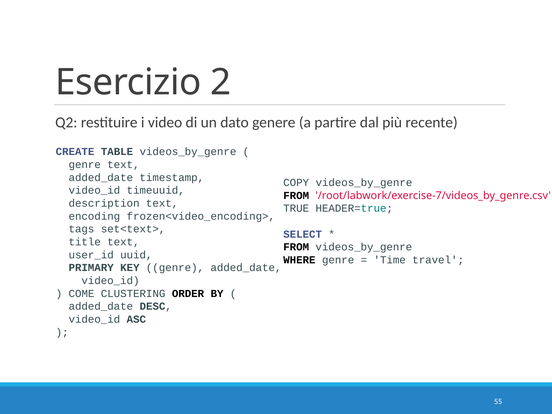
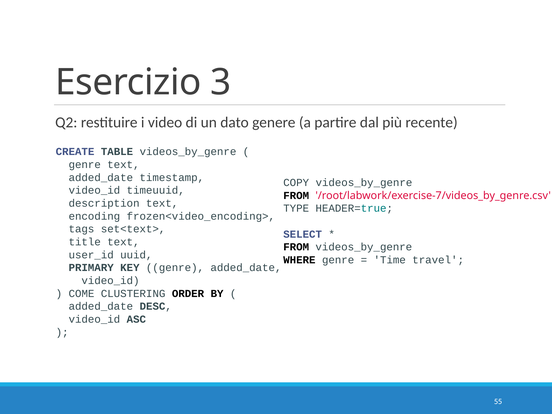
2: 2 -> 3
TRUE: TRUE -> TYPE
